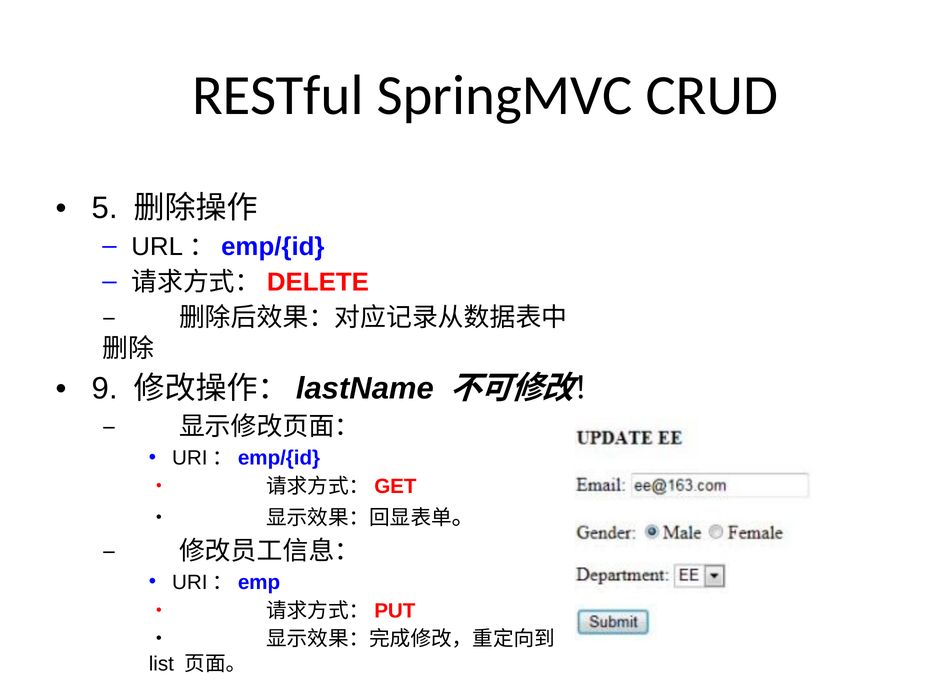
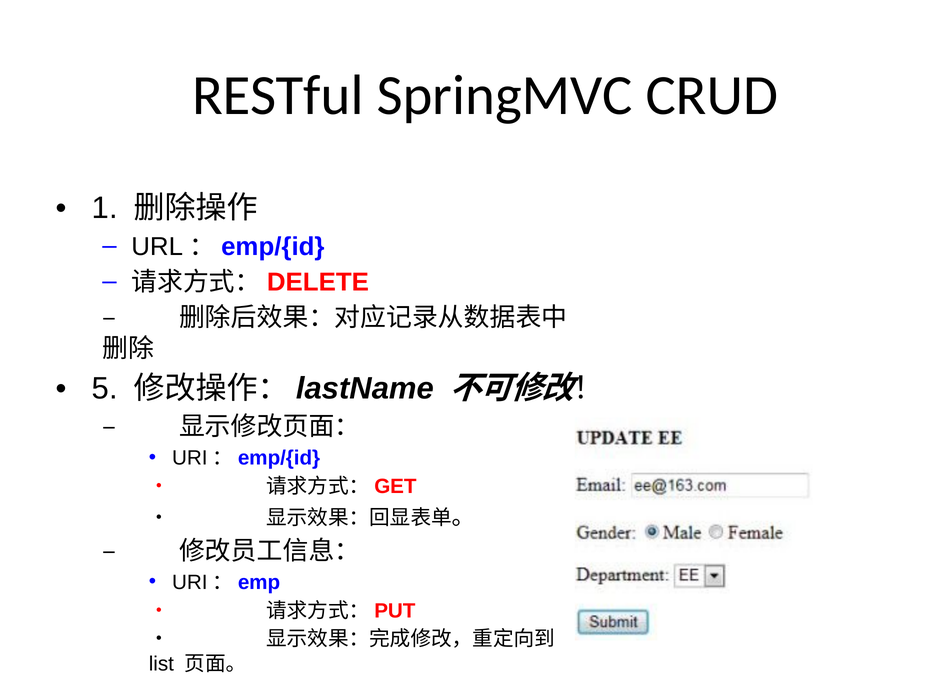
5: 5 -> 1
9: 9 -> 5
